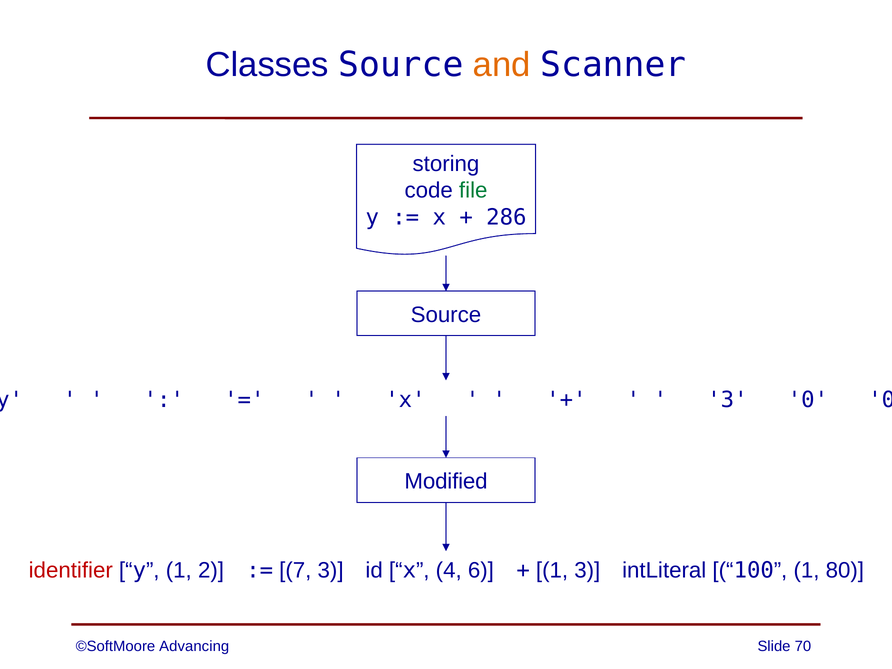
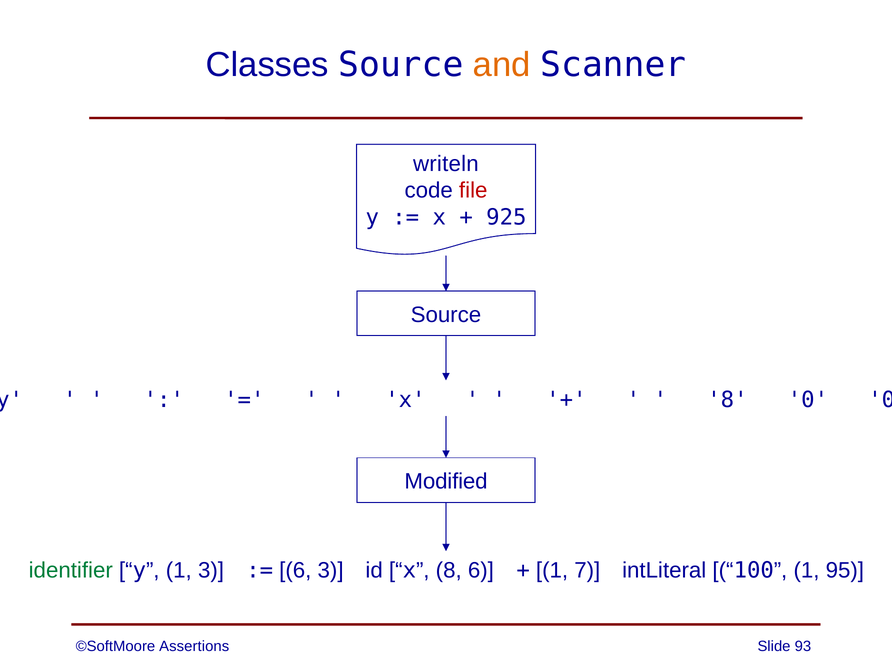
storing: storing -> writeln
file colour: green -> red
286: 286 -> 925
3 at (727, 400): 3 -> 8
identifier colour: red -> green
1 2: 2 -> 3
7 at (295, 571): 7 -> 6
x 4: 4 -> 8
1 3: 3 -> 7
80: 80 -> 95
Advancing: Advancing -> Assertions
70: 70 -> 93
